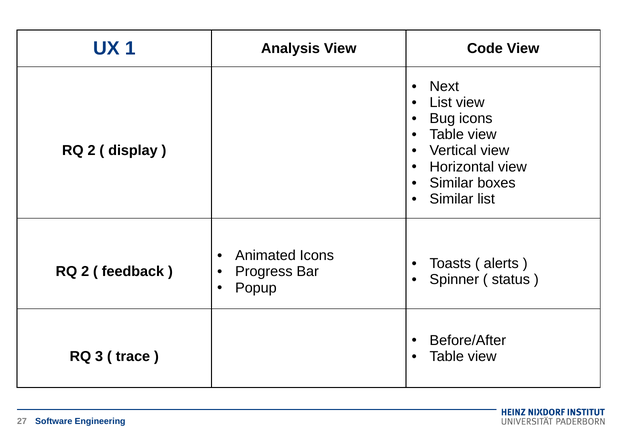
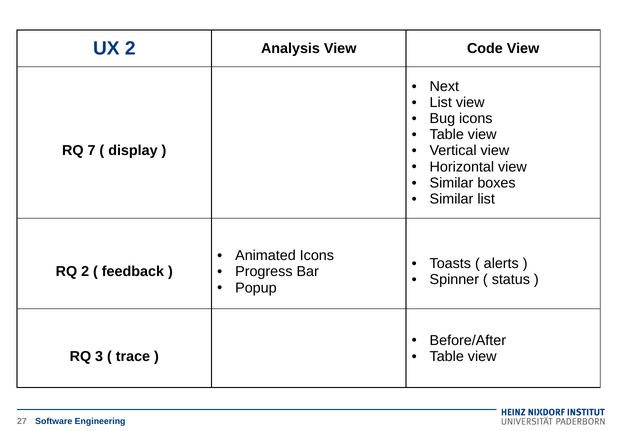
UX 1: 1 -> 2
2 at (92, 151): 2 -> 7
